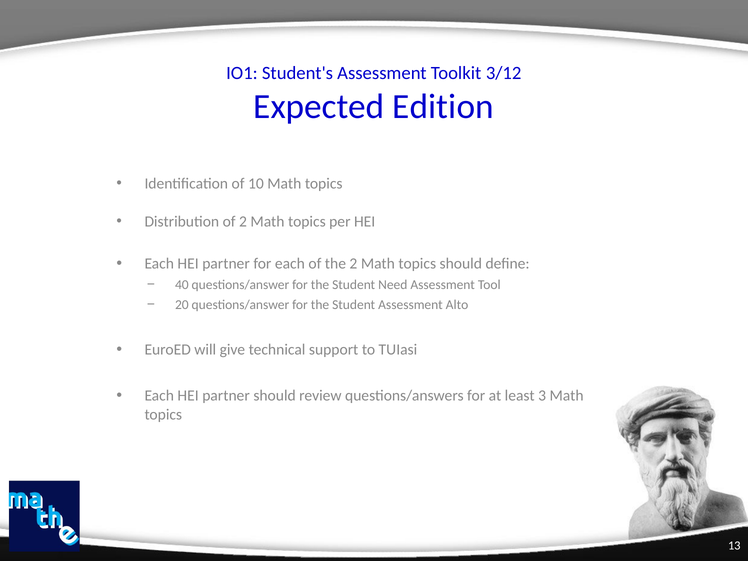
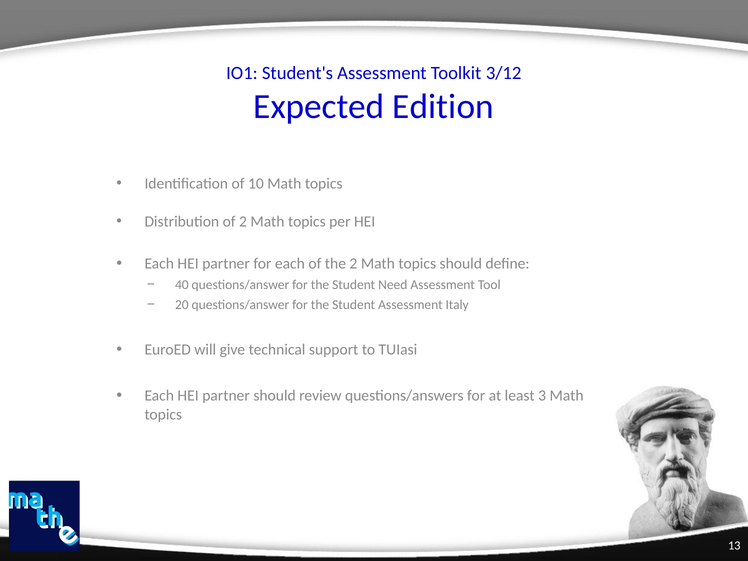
Alto: Alto -> Italy
